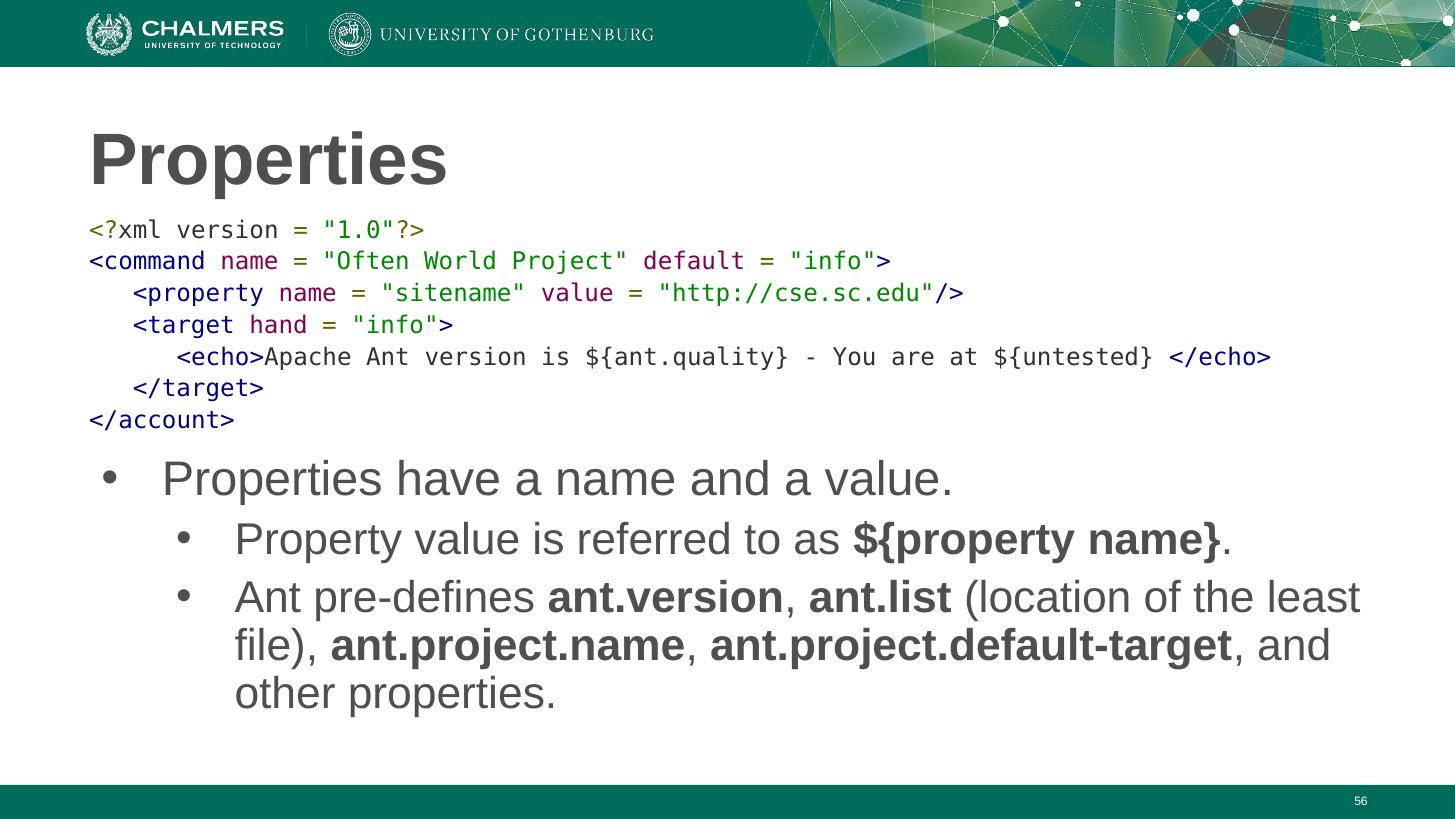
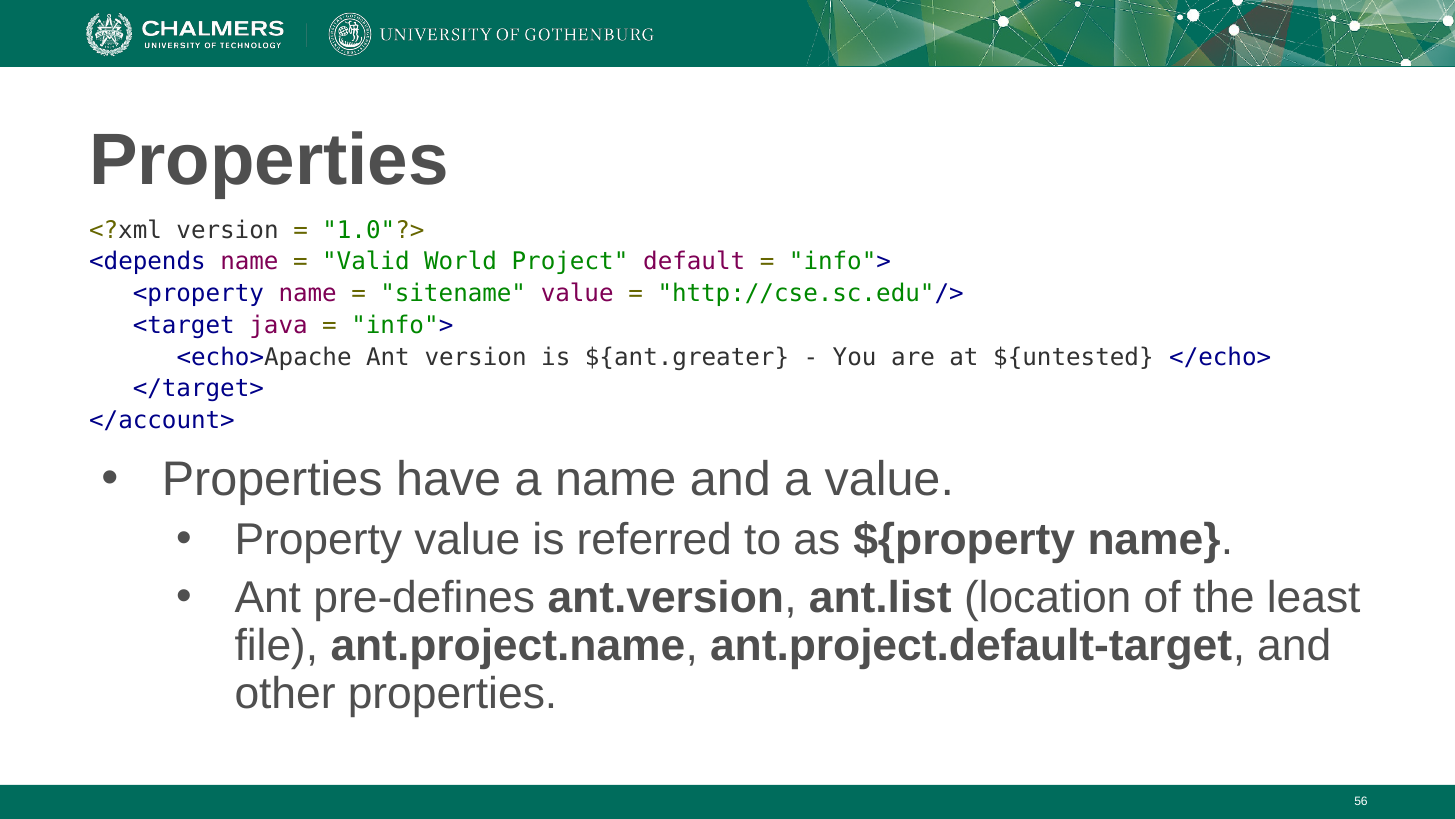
<command: <command -> <depends
Often: Often -> Valid
hand: hand -> java
${ant.quality: ${ant.quality -> ${ant.greater
